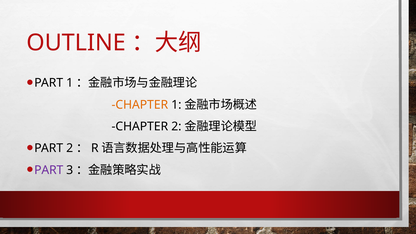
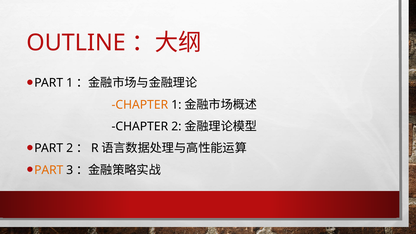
PART at (49, 170) colour: purple -> orange
